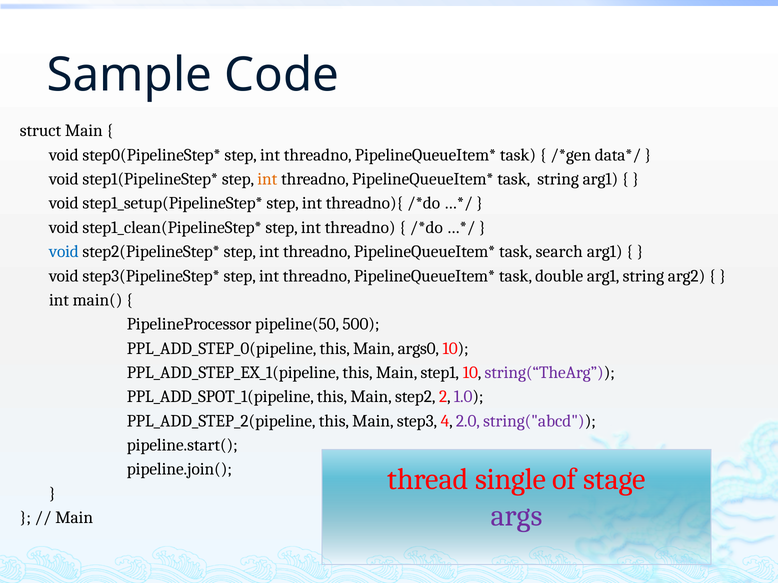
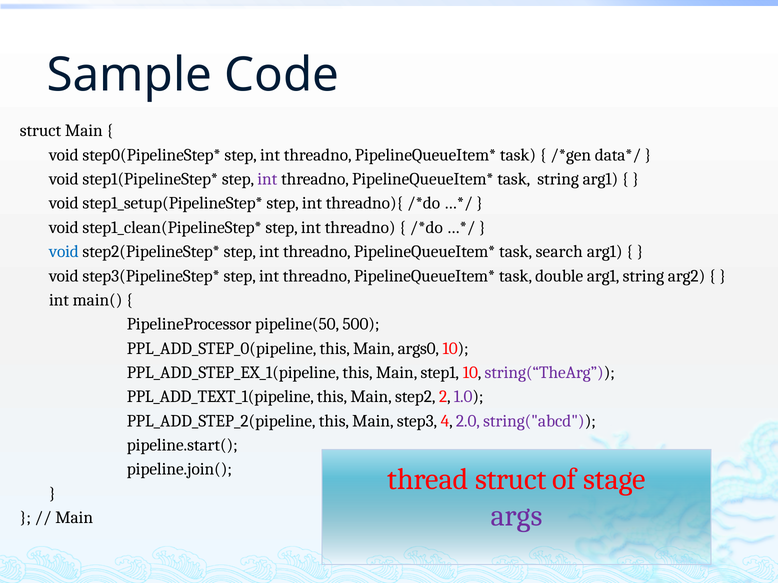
int at (267, 179) colour: orange -> purple
PPL_ADD_SPOT_1(pipeline: PPL_ADD_SPOT_1(pipeline -> PPL_ADD_TEXT_1(pipeline
thread single: single -> struct
